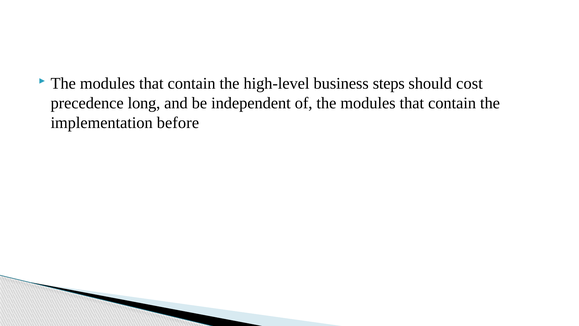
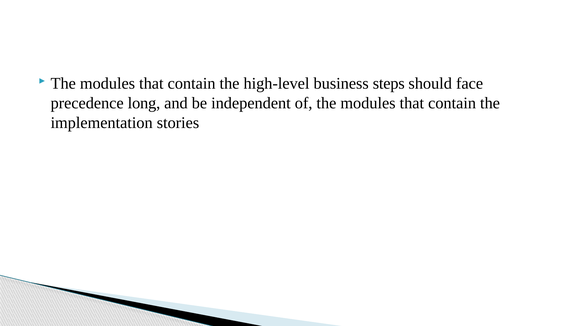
cost: cost -> face
before: before -> stories
